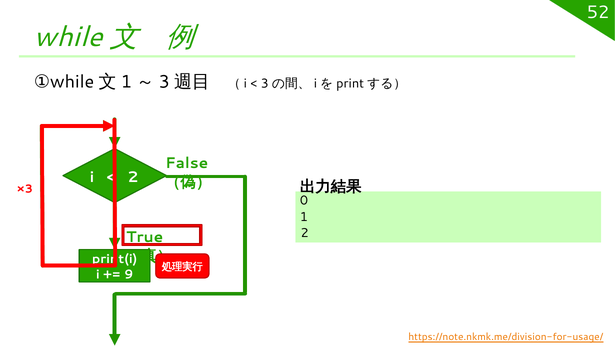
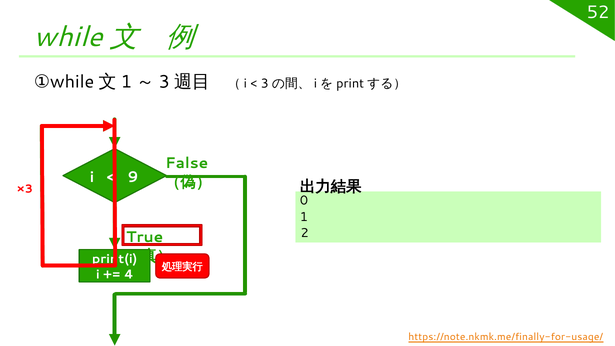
2 at (133, 177): 2 -> 9
9: 9 -> 4
https://note.nkmk.me/division-for-usage/: https://note.nkmk.me/division-for-usage/ -> https://note.nkmk.me/finally-for-usage/
